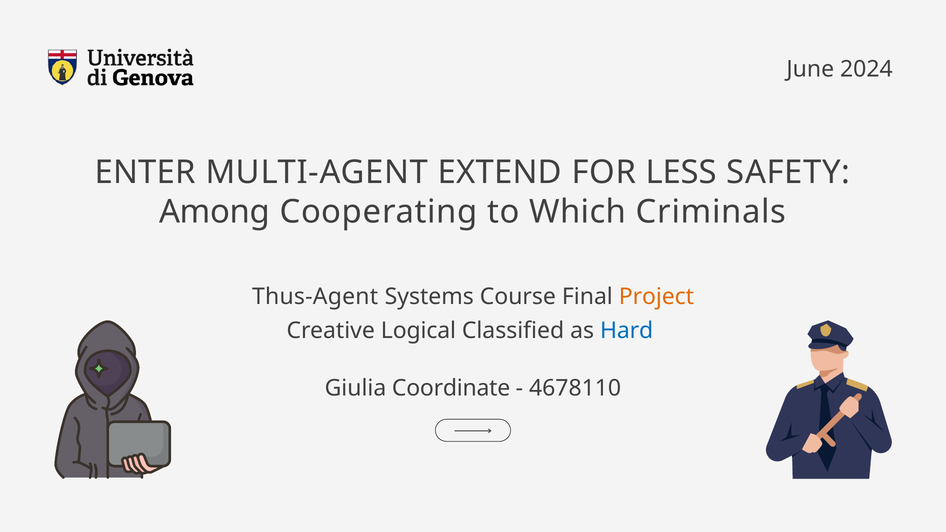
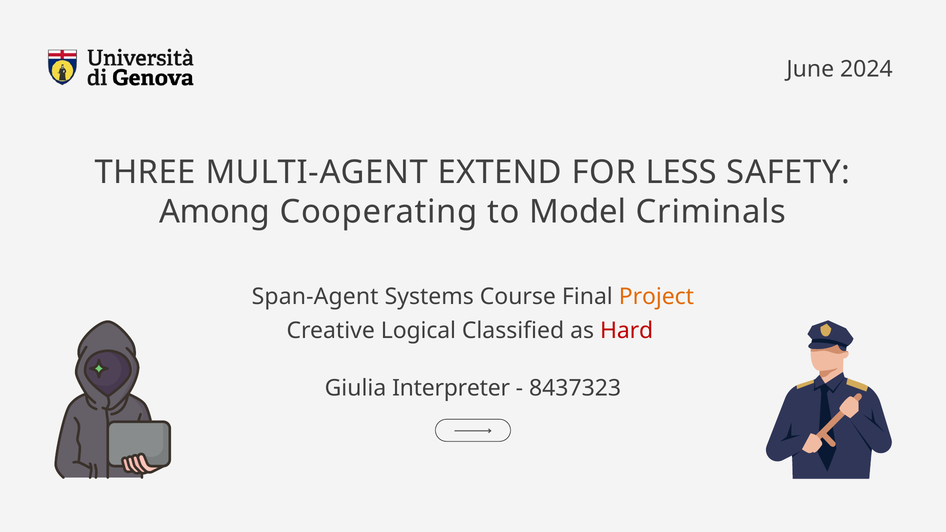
ENTER: ENTER -> THREE
Which: Which -> Model
Thus-Agent: Thus-Agent -> Span-Agent
Hard colour: blue -> red
Coordinate: Coordinate -> Interpreter
4678110: 4678110 -> 8437323
